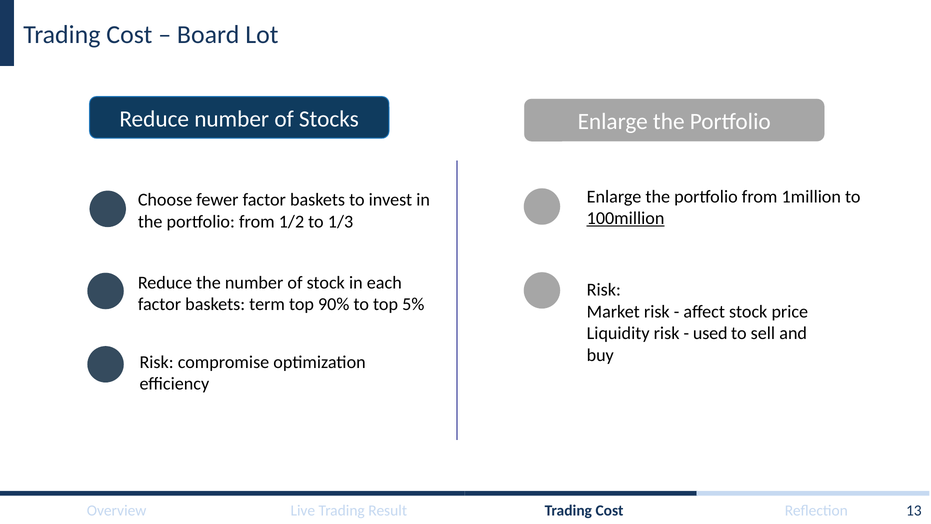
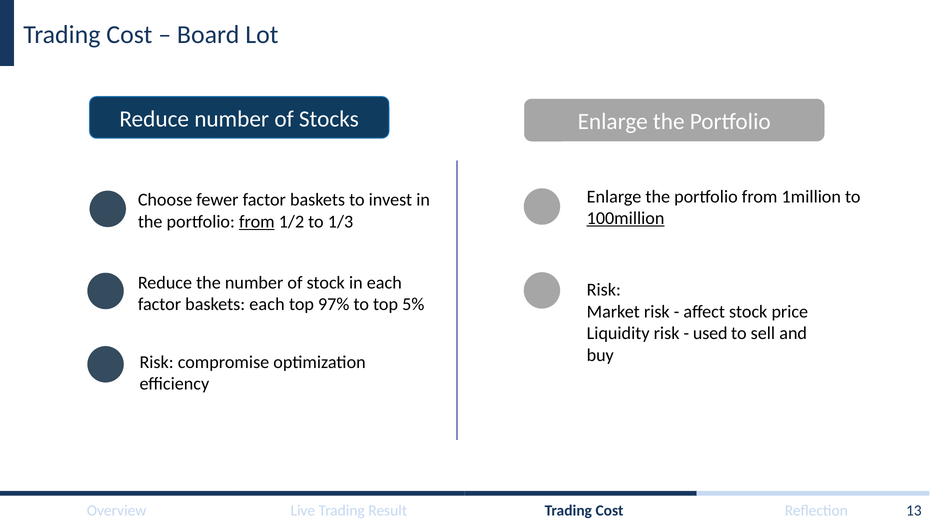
from at (257, 222) underline: none -> present
baskets term: term -> each
90%: 90% -> 97%
